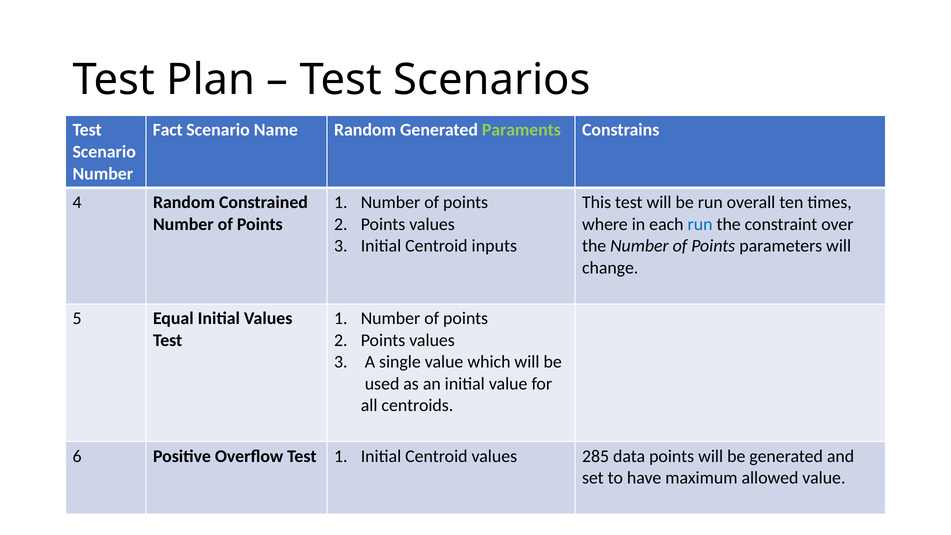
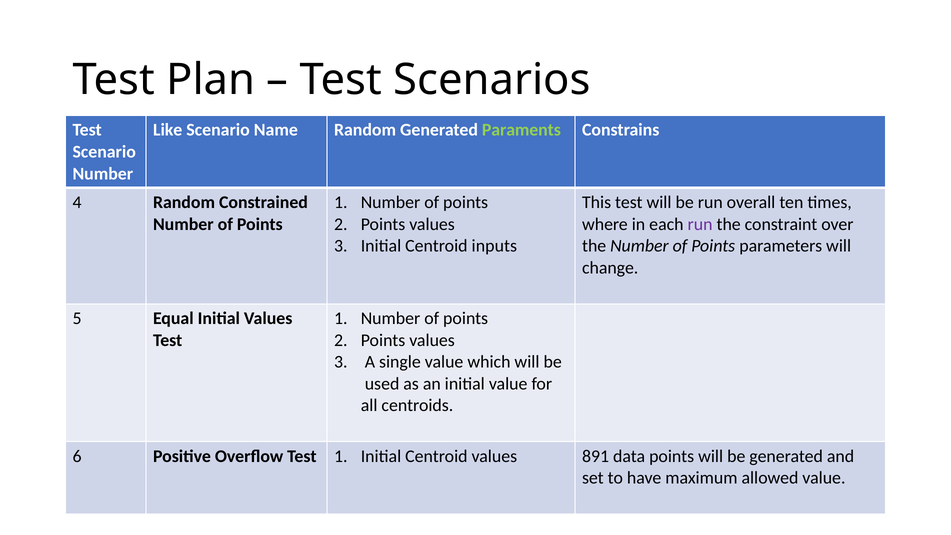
Fact: Fact -> Like
run at (700, 224) colour: blue -> purple
285: 285 -> 891
